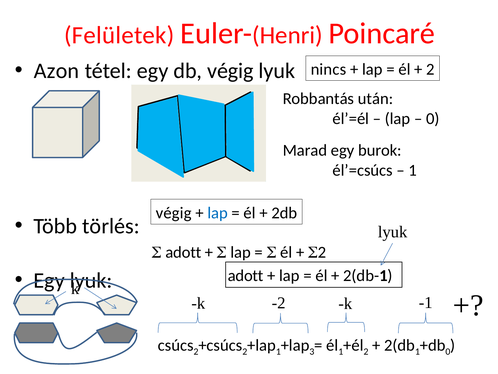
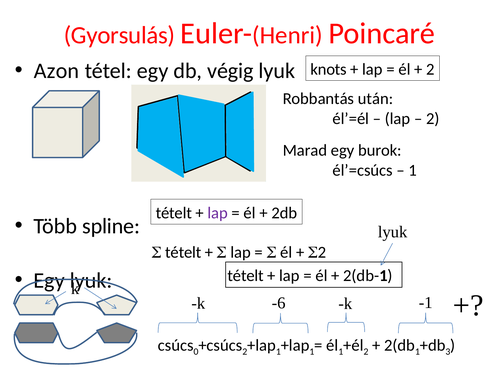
Felületek: Felületek -> Gyorsulás
nincs: nincs -> knots
0 at (433, 119): 0 -> 2
végig at (174, 213): végig -> tételt
lap at (218, 213) colour: blue -> purple
törlés: törlés -> spline
adott at (183, 252): adott -> tételt
adott at (246, 275): adott -> tételt
-2: -2 -> -6
csúcs 2: 2 -> 0
3 at (312, 351): 3 -> 1
0 at (448, 351): 0 -> 3
